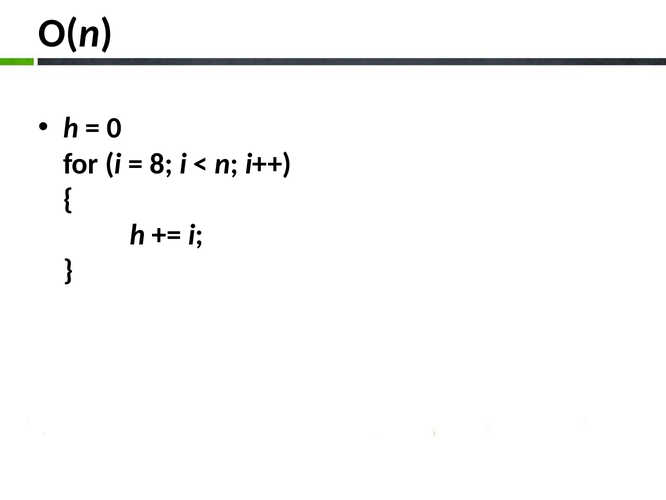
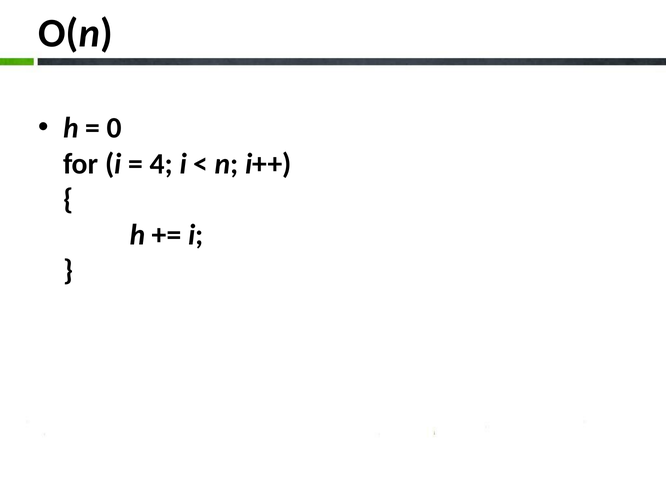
8: 8 -> 4
